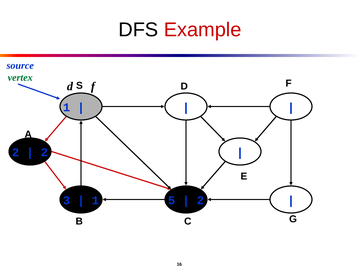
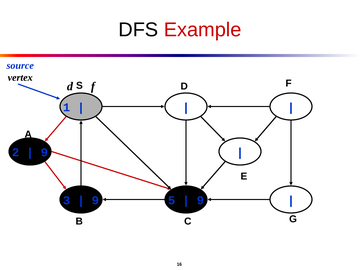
vertex colour: green -> black
2 at (44, 152): 2 -> 9
1 at (95, 200): 1 -> 9
2 at (200, 200): 2 -> 9
